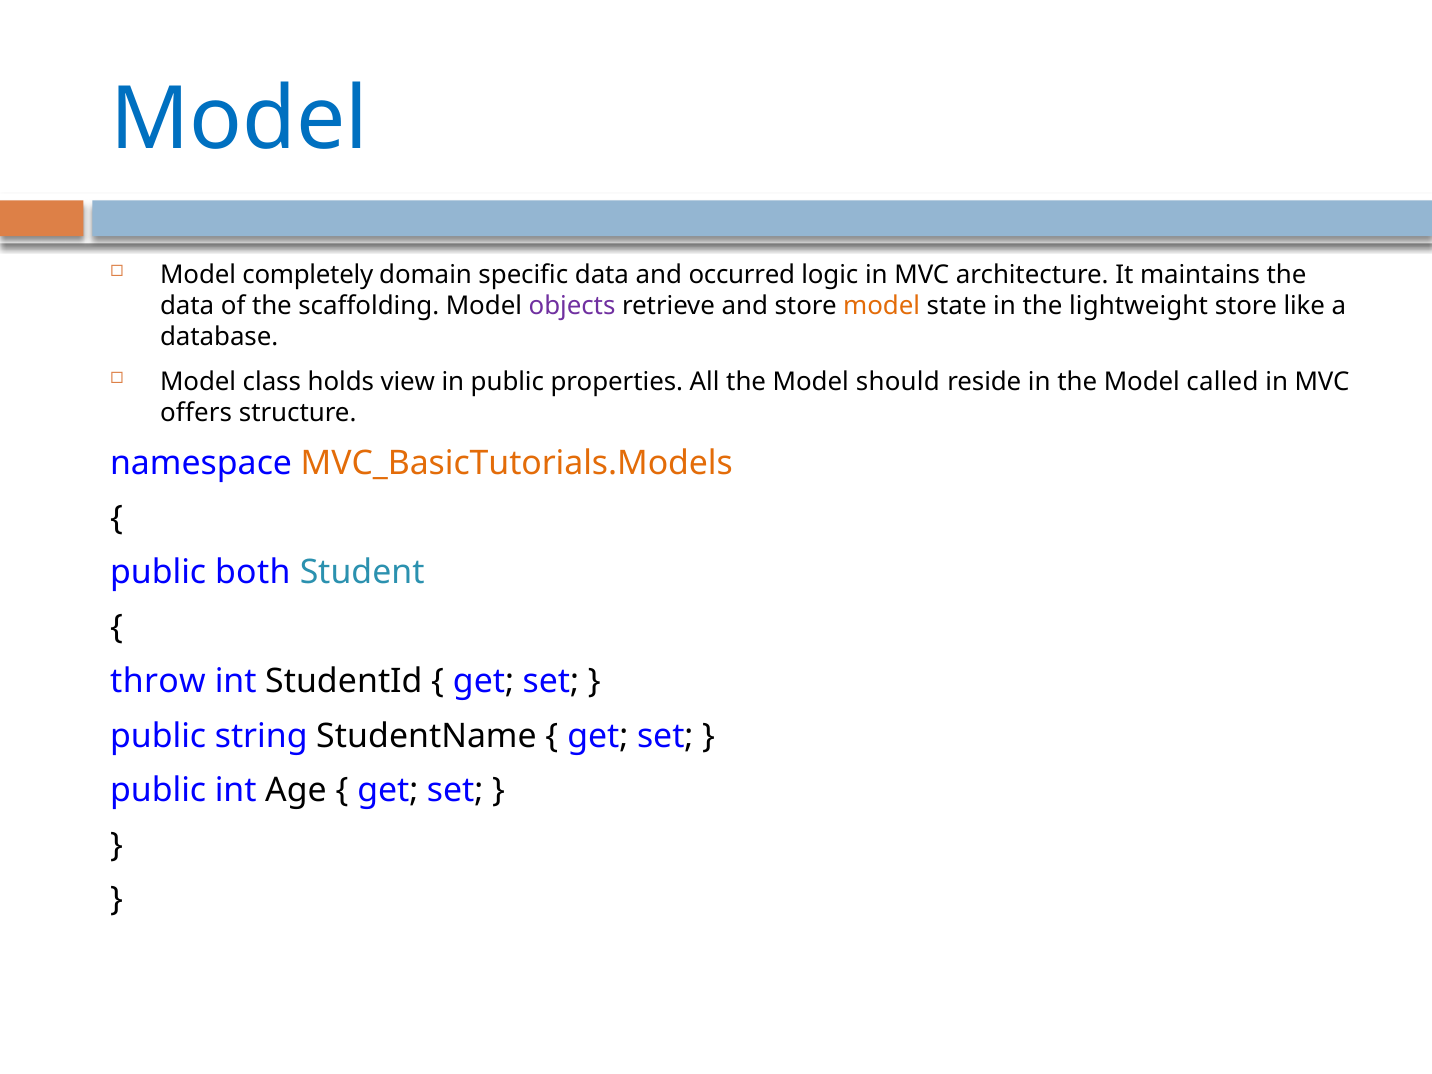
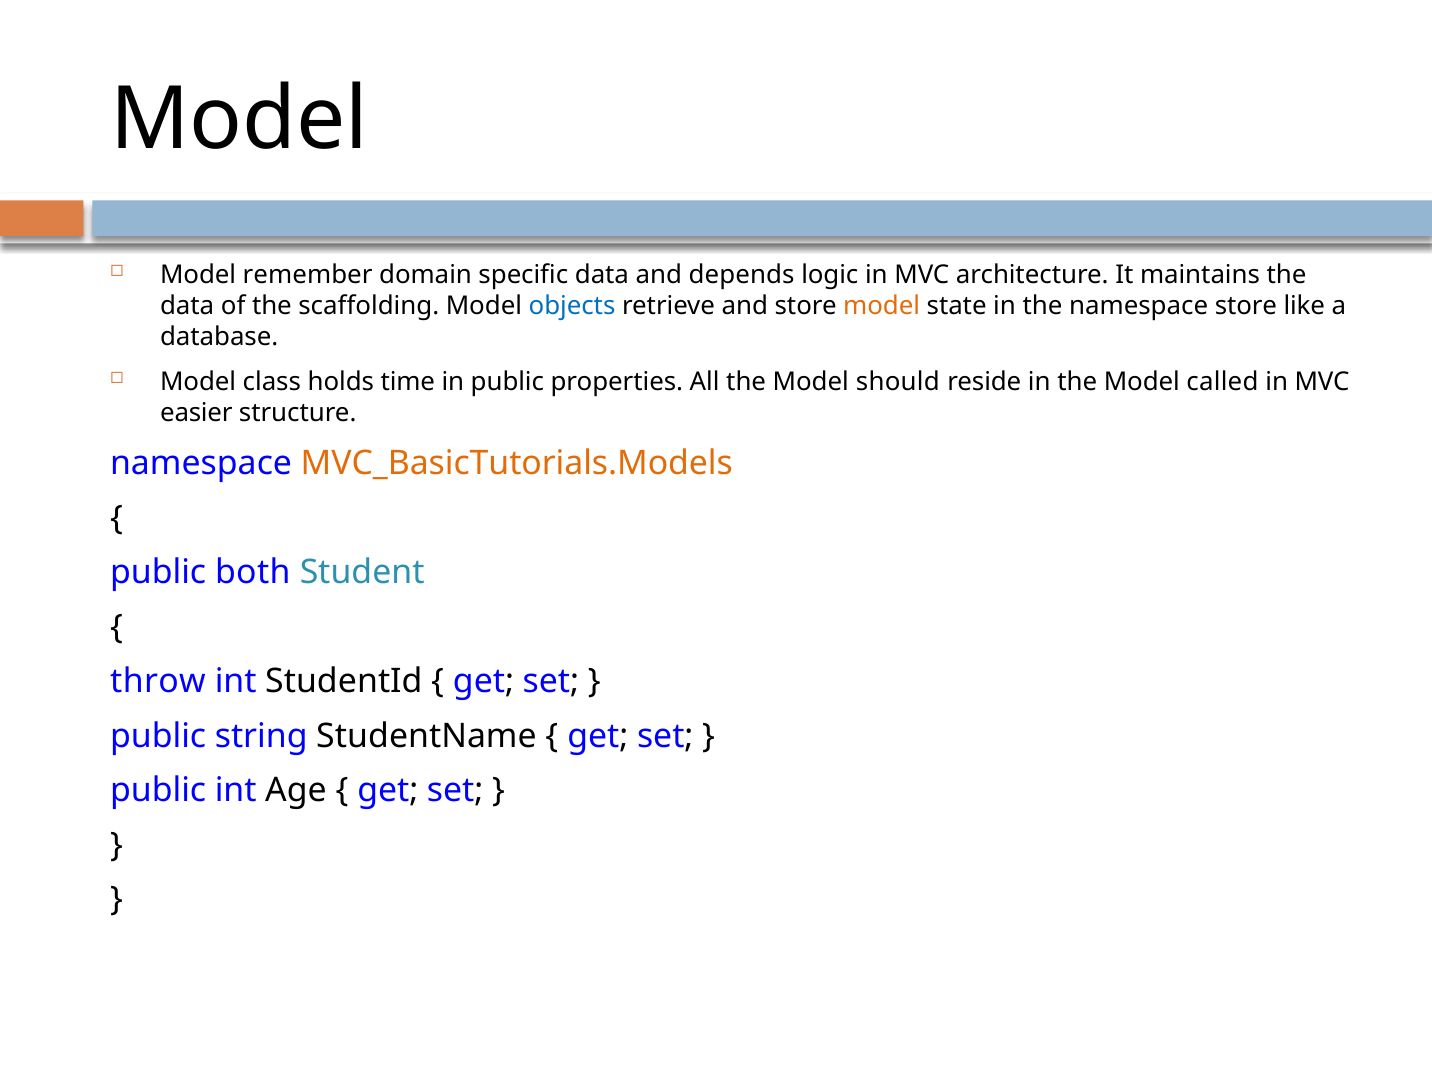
Model at (239, 119) colour: blue -> black
completely: completely -> remember
occurred: occurred -> depends
objects colour: purple -> blue
the lightweight: lightweight -> namespace
view: view -> time
offers: offers -> easier
